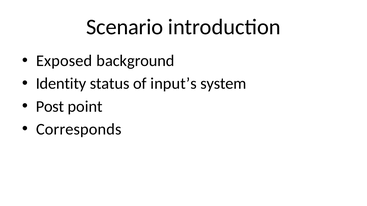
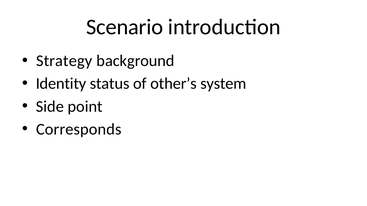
Exposed: Exposed -> Strategy
input’s: input’s -> other’s
Post: Post -> Side
